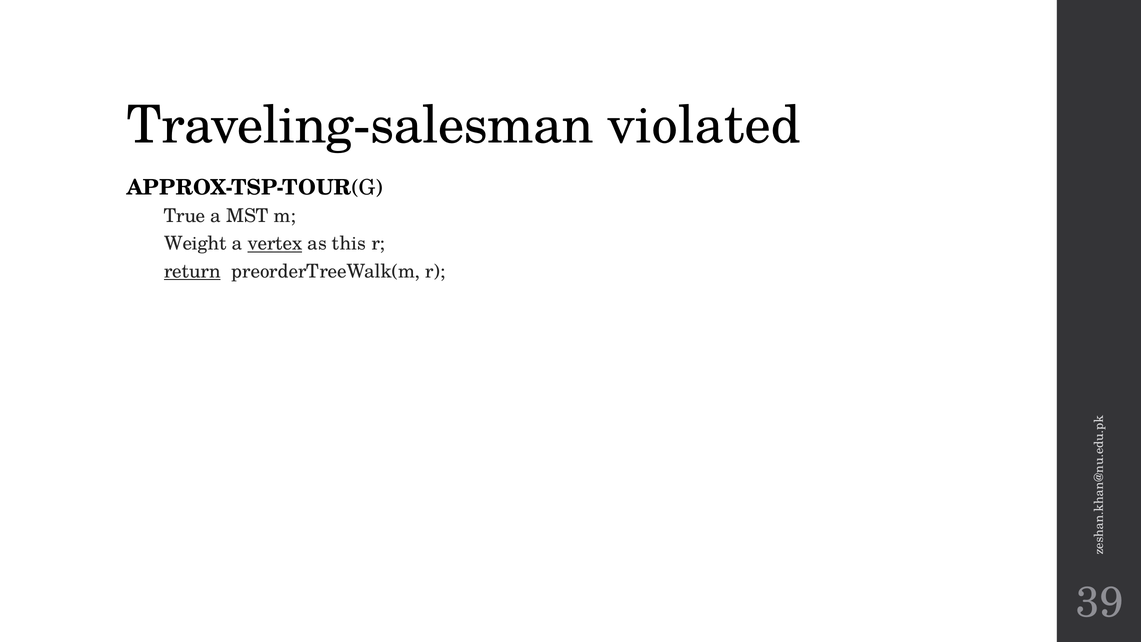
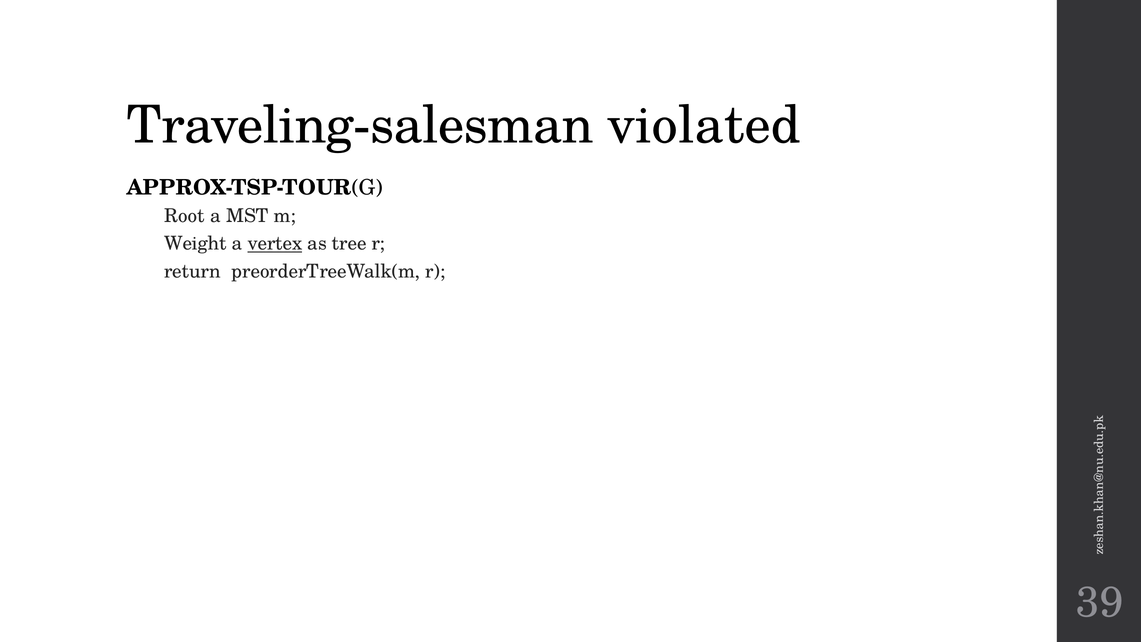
True: True -> Root
this: this -> tree
return underline: present -> none
